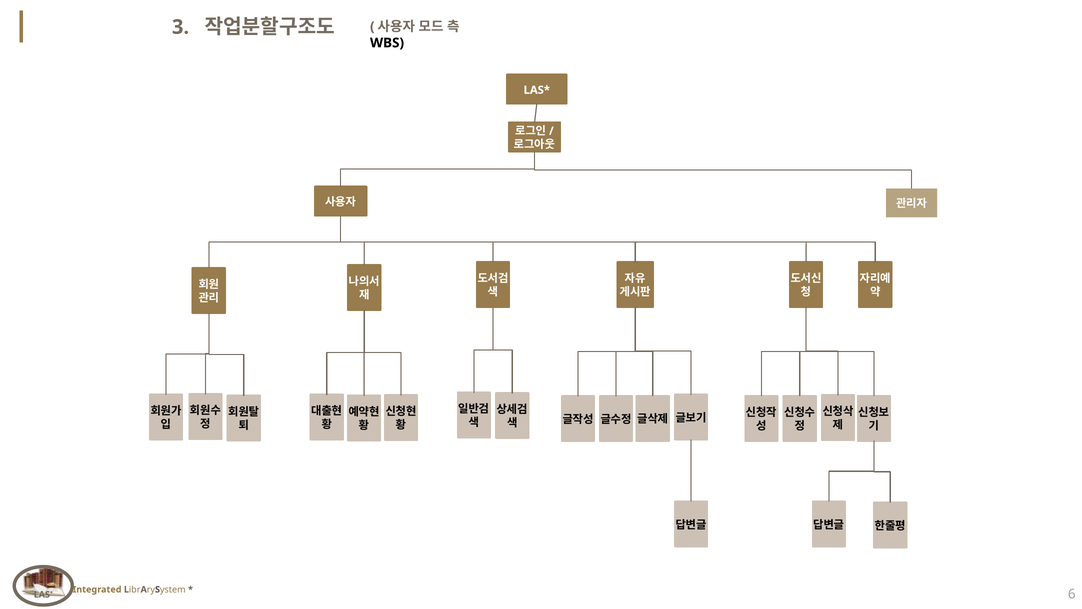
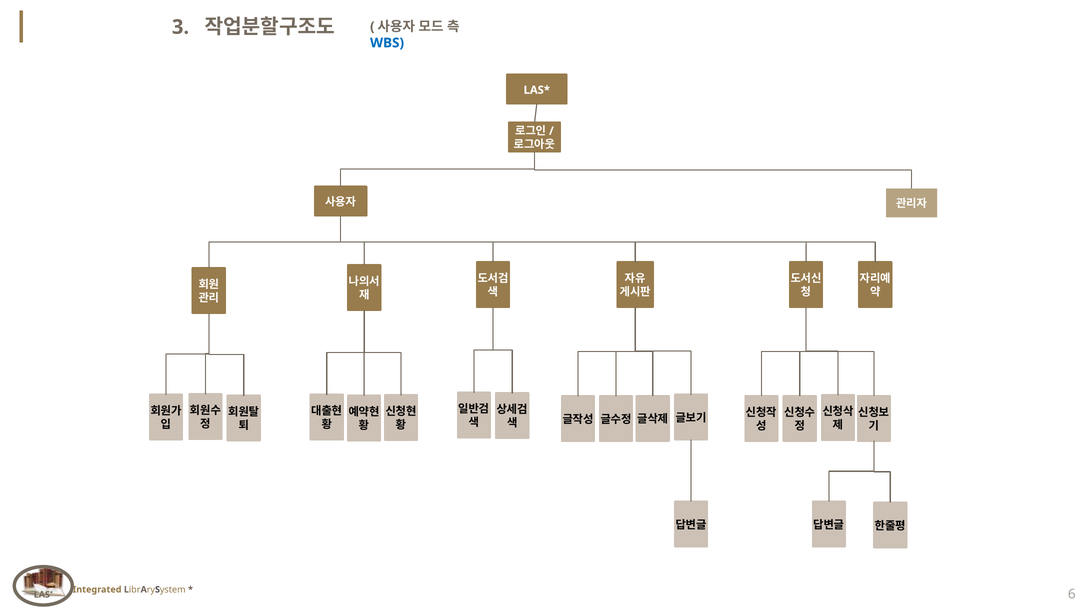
WBS colour: black -> blue
